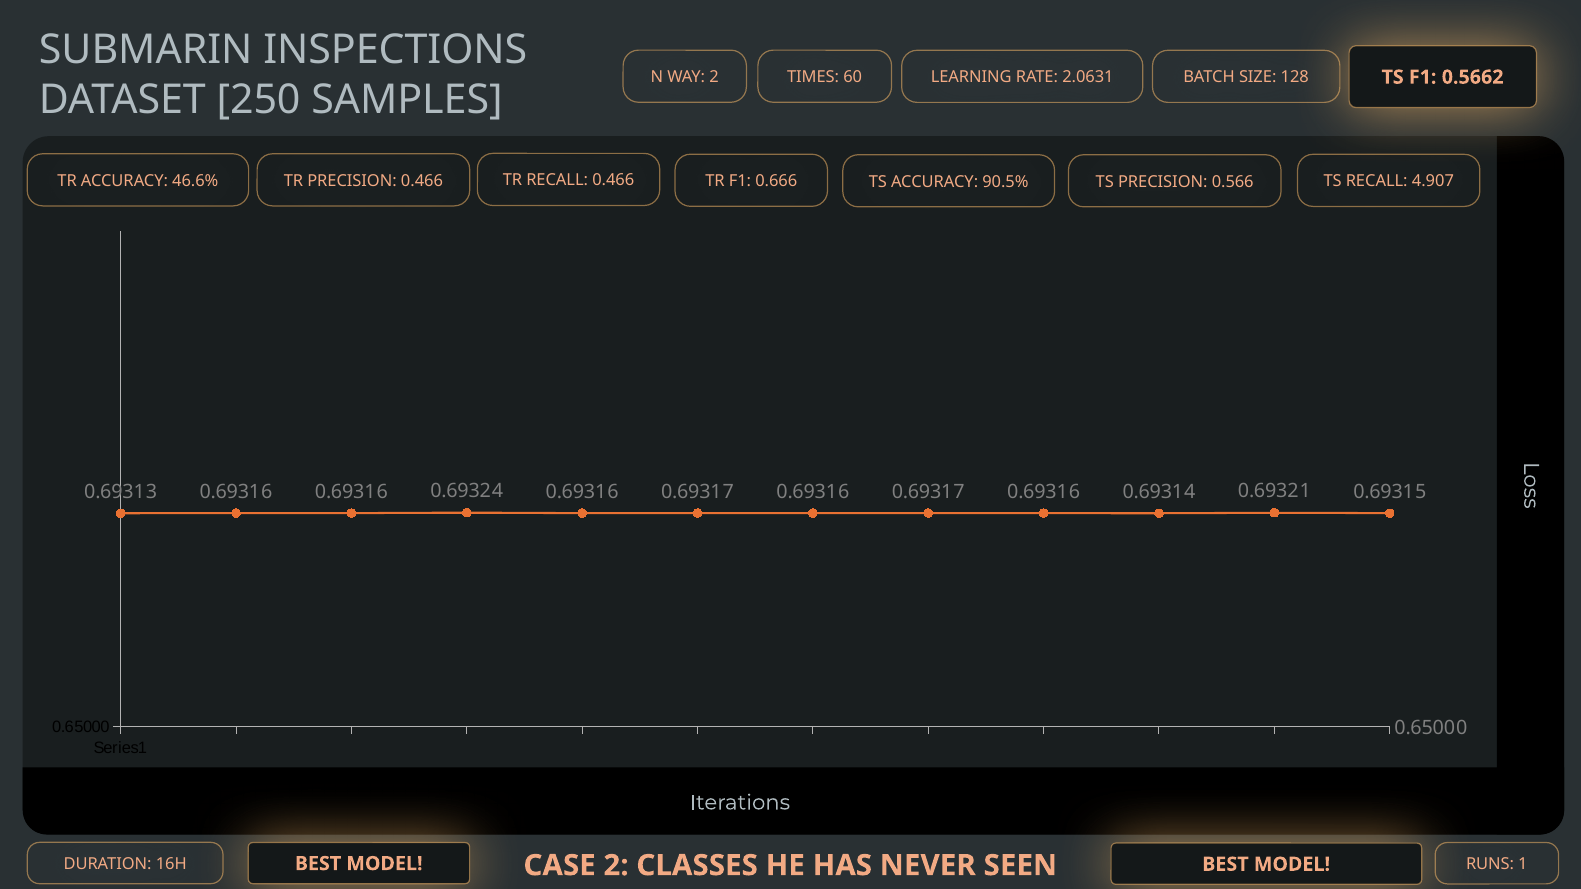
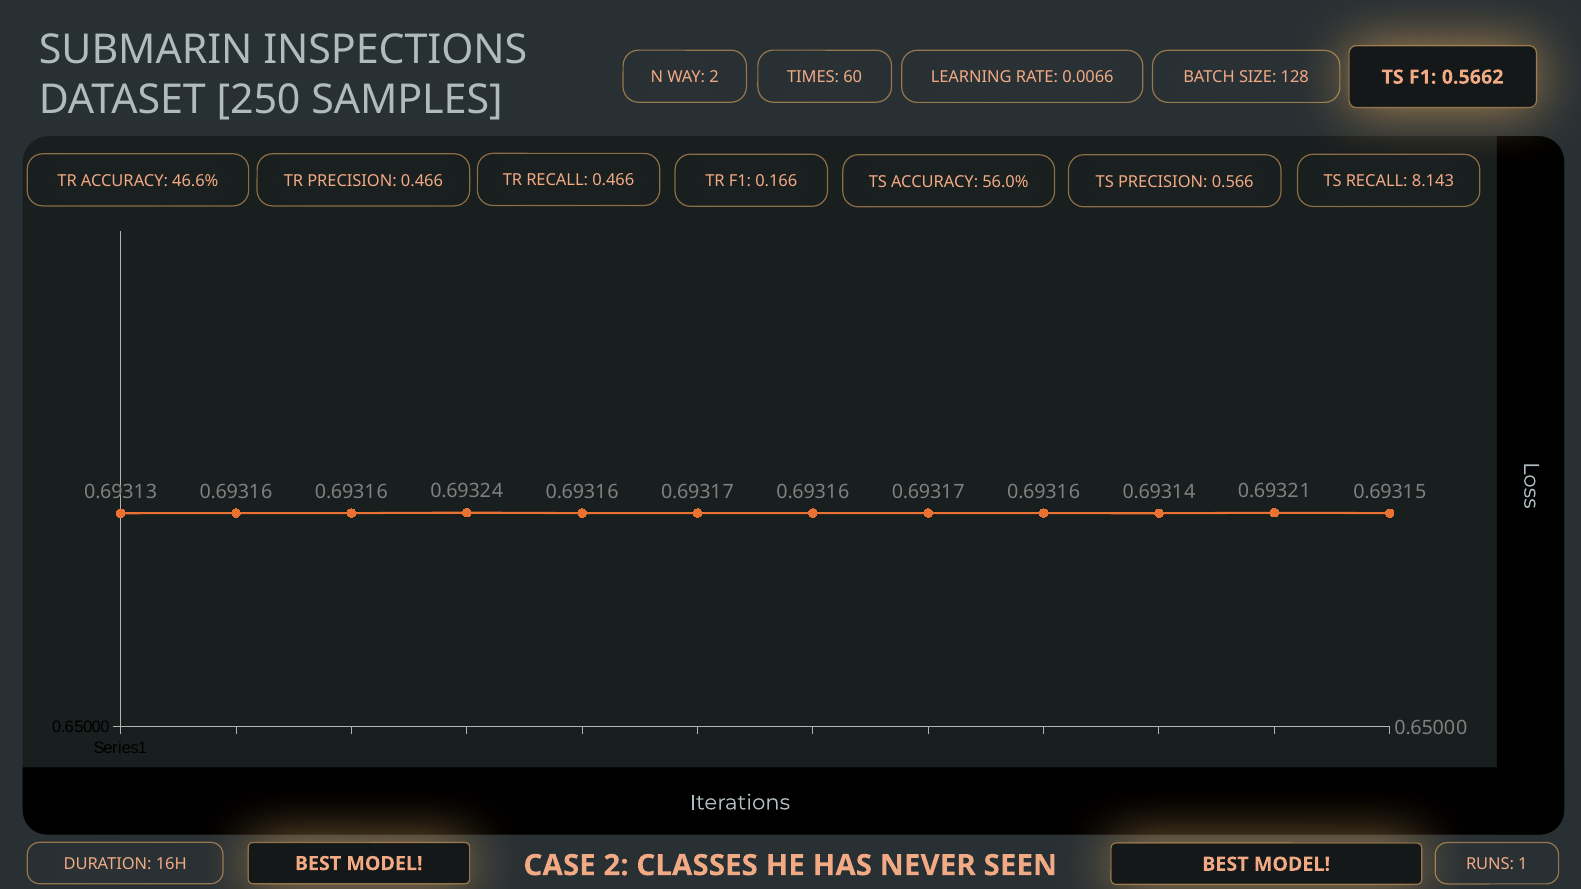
2.0631: 2.0631 -> 0.0066
0.666: 0.666 -> 0.166
90.5%: 90.5% -> 56.0%
4.907: 4.907 -> 8.143
